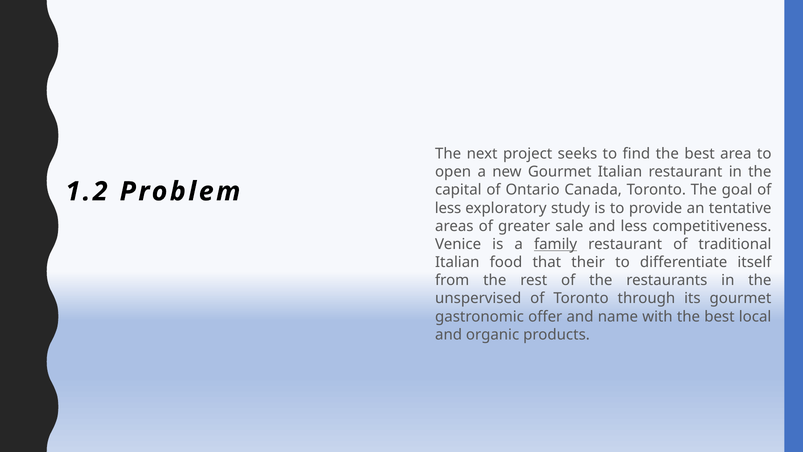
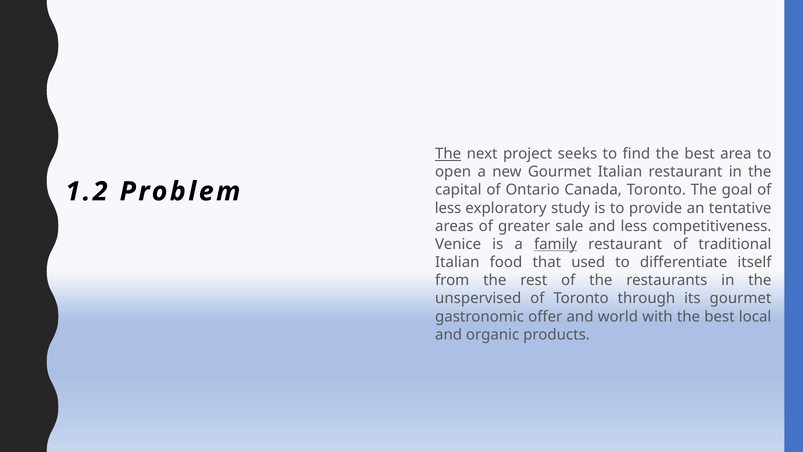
The at (448, 154) underline: none -> present
their: their -> used
name: name -> world
